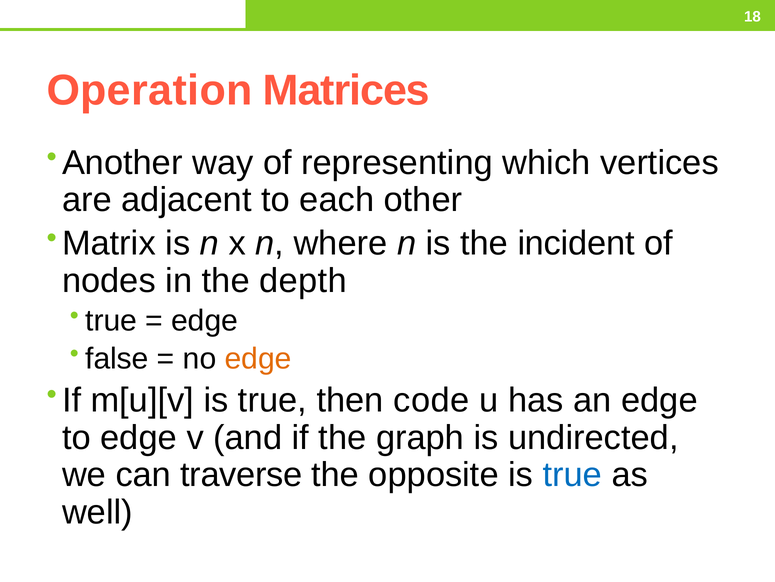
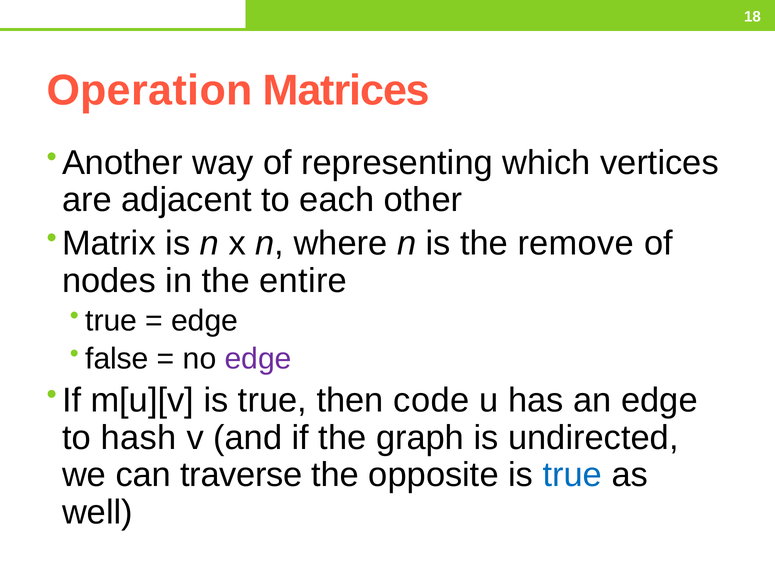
incident: incident -> remove
depth: depth -> entire
edge at (258, 358) colour: orange -> purple
to edge: edge -> hash
